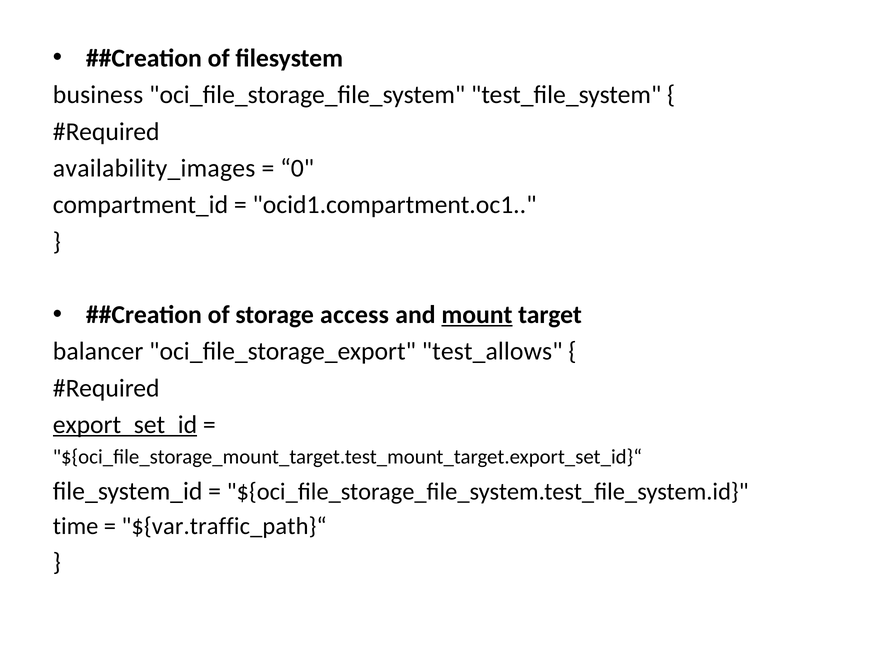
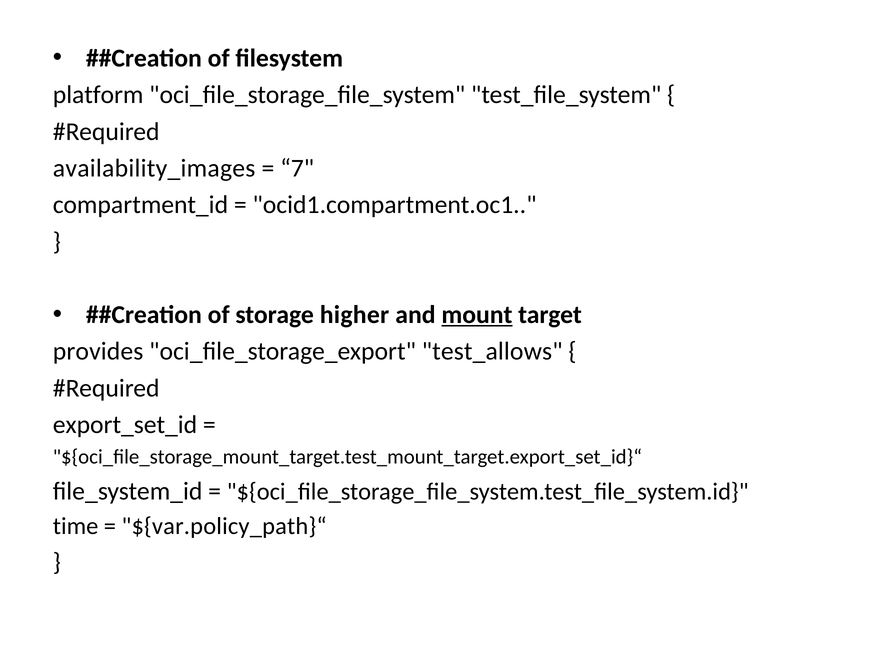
business: business -> platform
0: 0 -> 7
access: access -> higher
balancer: balancer -> provides
export_set_id underline: present -> none
${var.traffic_path}“: ${var.traffic_path}“ -> ${var.policy_path}“
